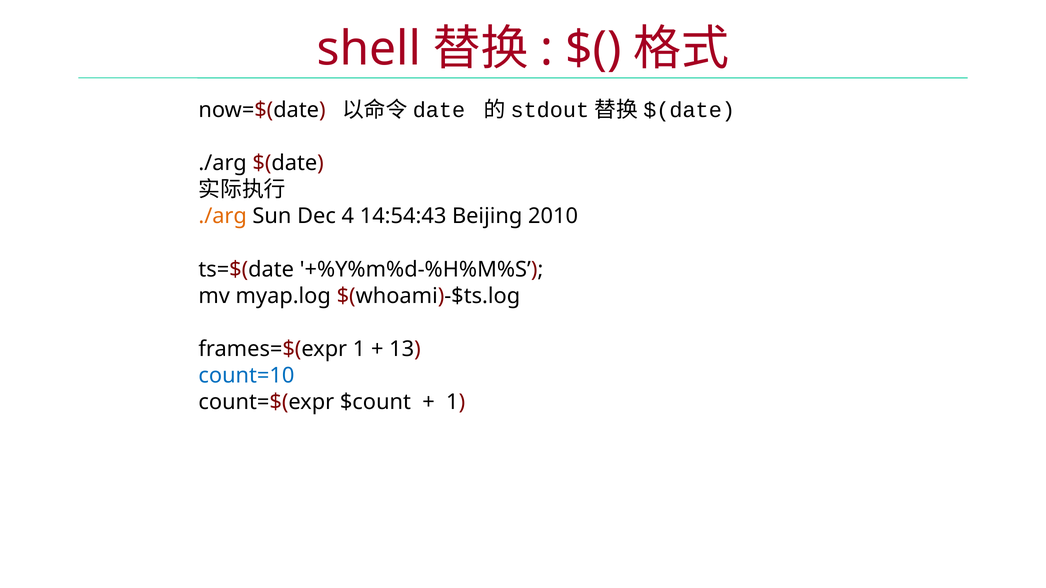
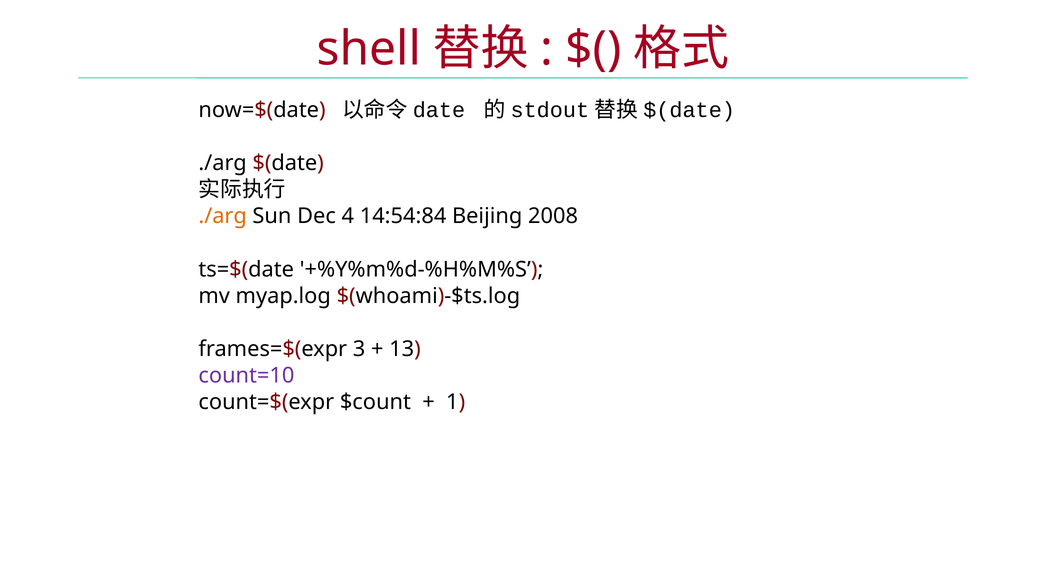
14:54:43: 14:54:43 -> 14:54:84
2010: 2010 -> 2008
frames=$(expr 1: 1 -> 3
count=10 colour: blue -> purple
